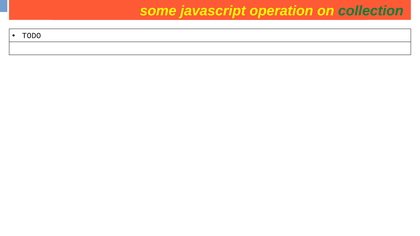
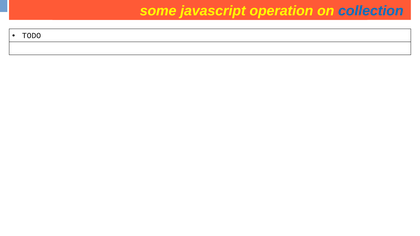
collection at (371, 11) colour: green -> blue
